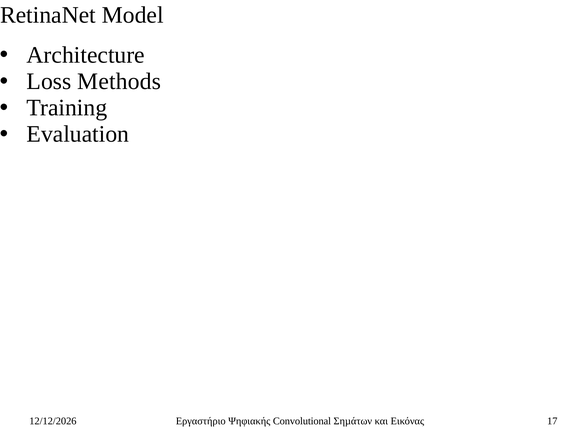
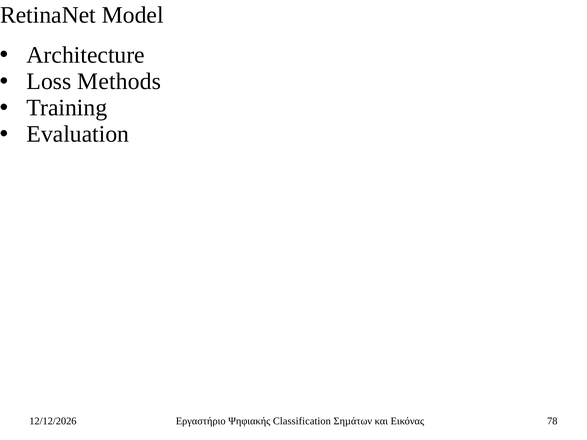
Convolutional: Convolutional -> Classification
17: 17 -> 78
